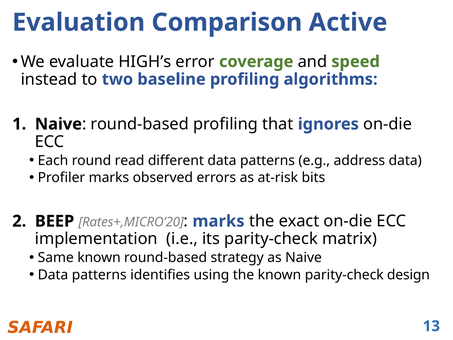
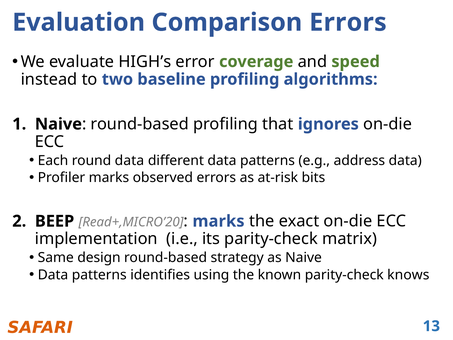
Comparison Active: Active -> Errors
round read: read -> data
Rates+,MICRO’20: Rates+,MICRO’20 -> Read+,MICRO’20
Same known: known -> design
design: design -> knows
